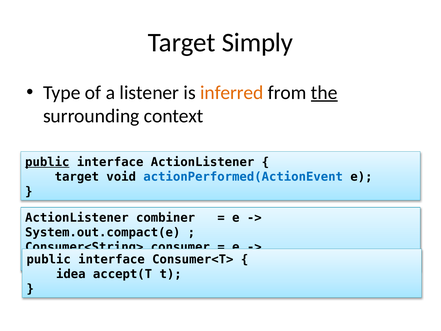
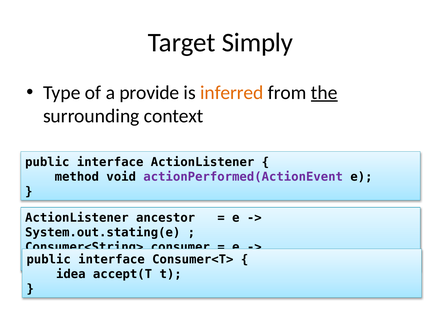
listener: listener -> provide
public at (47, 162) underline: present -> none
target at (77, 177): target -> method
actionPerformed(ActionEvent colour: blue -> purple
combiner: combiner -> ancestor
System.out.compact(e: System.out.compact(e -> System.out.stating(e
